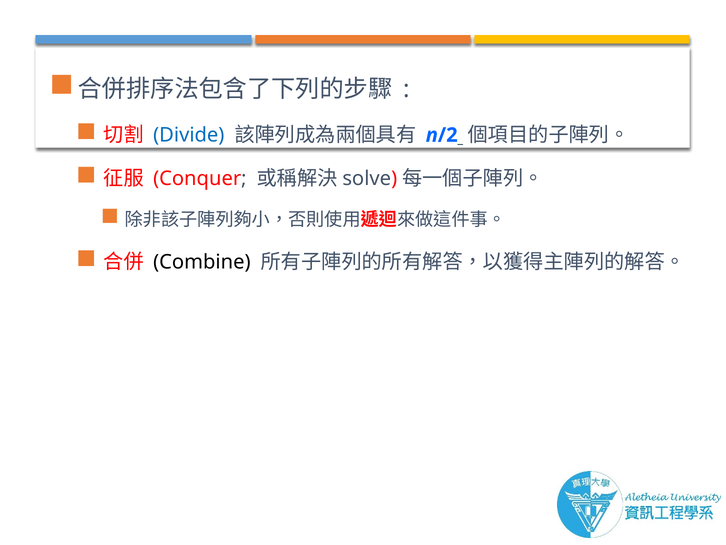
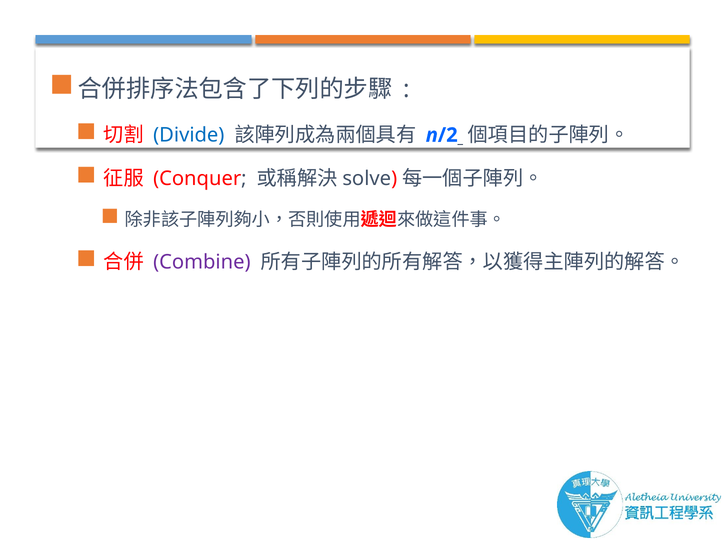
Combine colour: black -> purple
